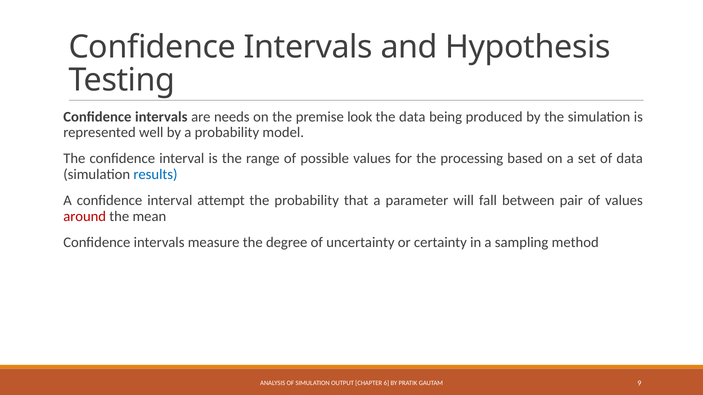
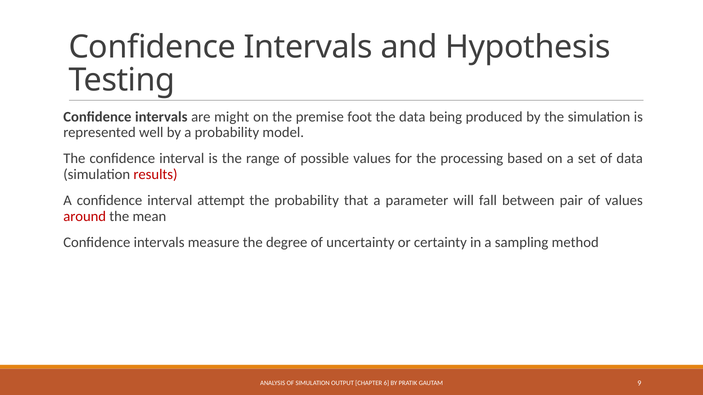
needs: needs -> might
look: look -> foot
results colour: blue -> red
